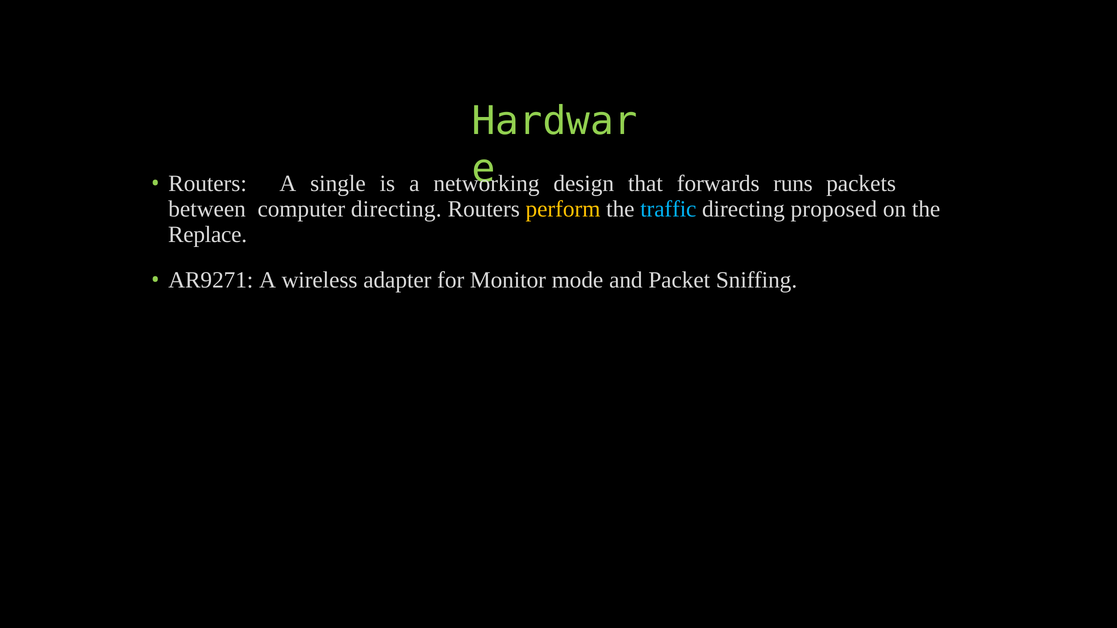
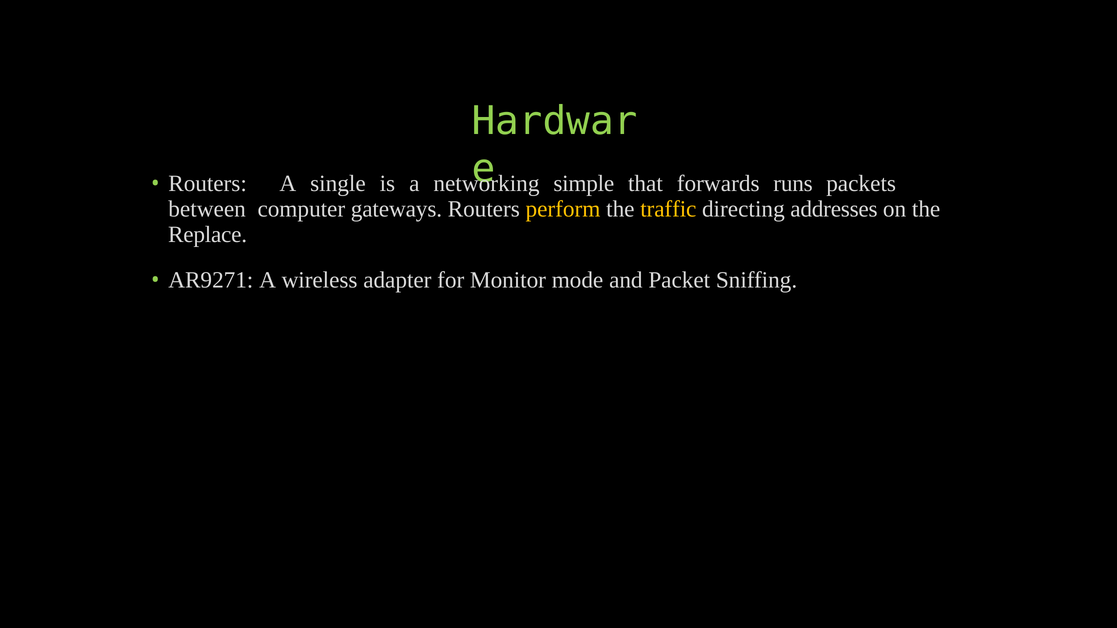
design: design -> simple
computer directing: directing -> gateways
traffic colour: light blue -> yellow
proposed: proposed -> addresses
